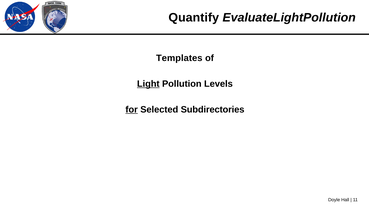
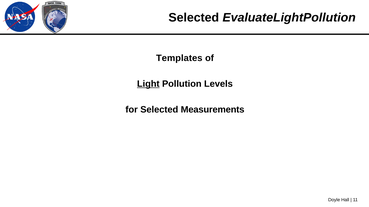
Quantify at (194, 18): Quantify -> Selected
for underline: present -> none
Subdirectories: Subdirectories -> Measurements
